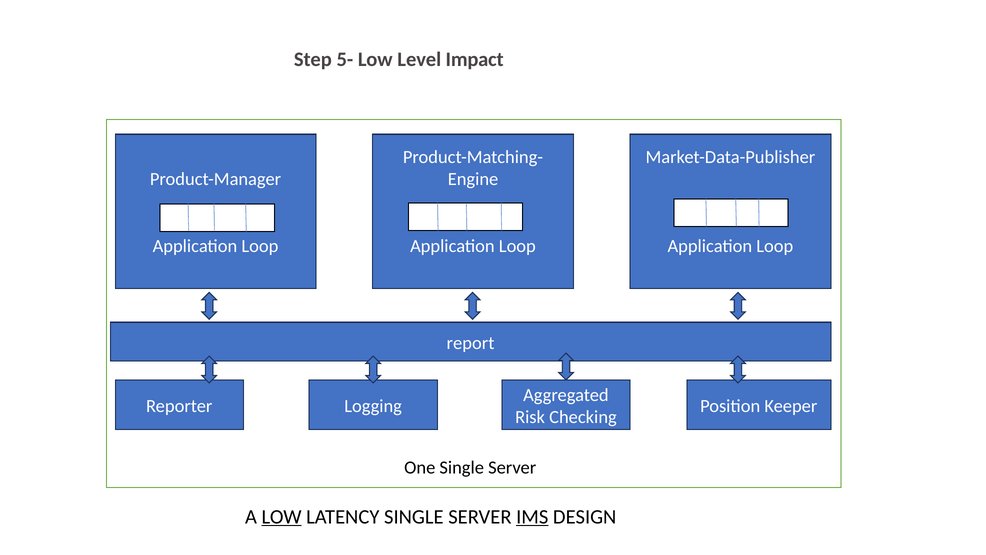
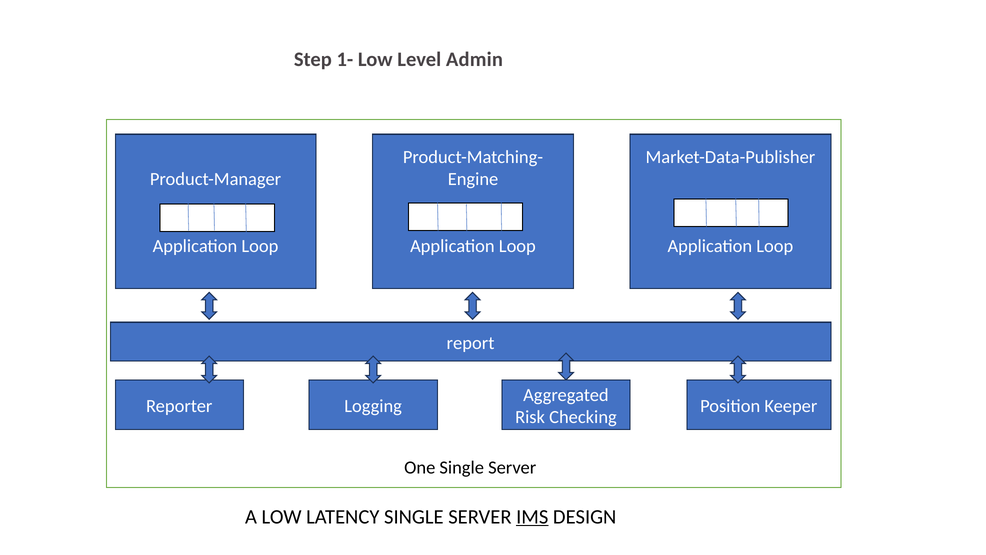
5-: 5- -> 1-
Impact: Impact -> Admin
LOW at (282, 516) underline: present -> none
